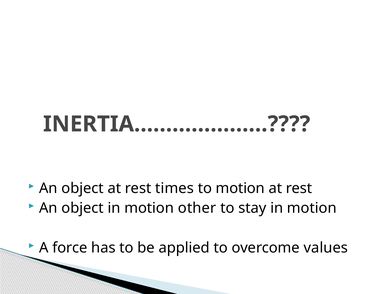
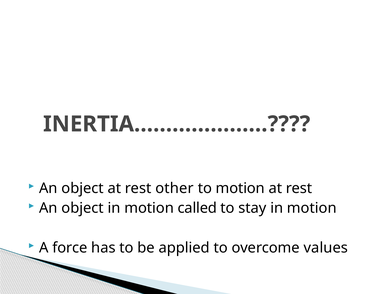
times: times -> other
other: other -> called
